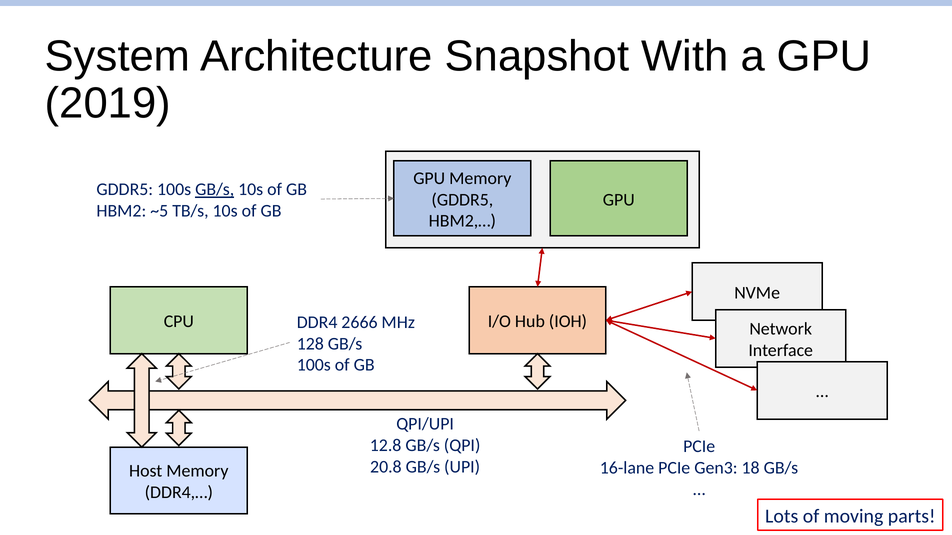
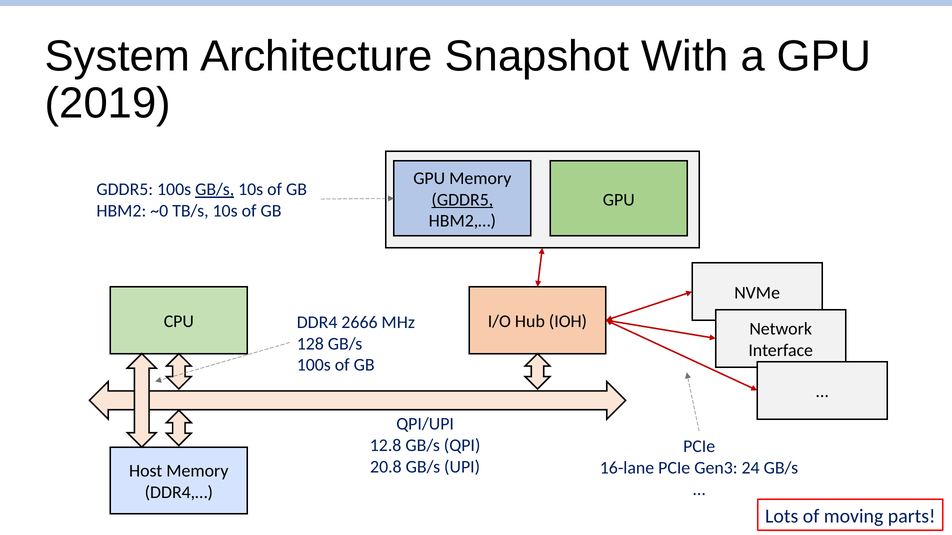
GDDR5 at (462, 200) underline: none -> present
~5: ~5 -> ~0
18: 18 -> 24
